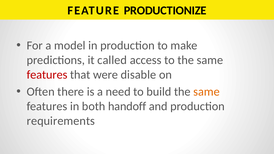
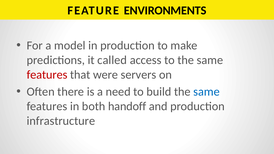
PRODUCTIONIZE: PRODUCTIONIZE -> ENVIRONMENTS
disable: disable -> servers
same at (207, 92) colour: orange -> blue
requirements: requirements -> infrastructure
